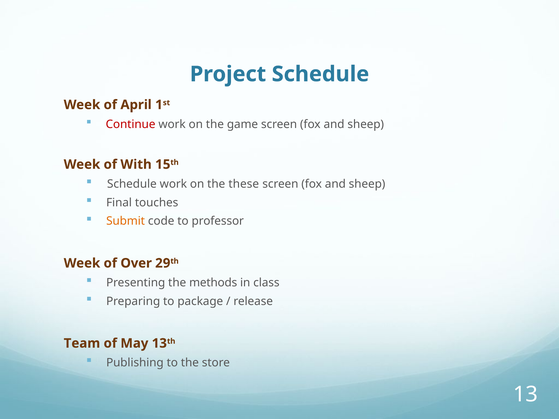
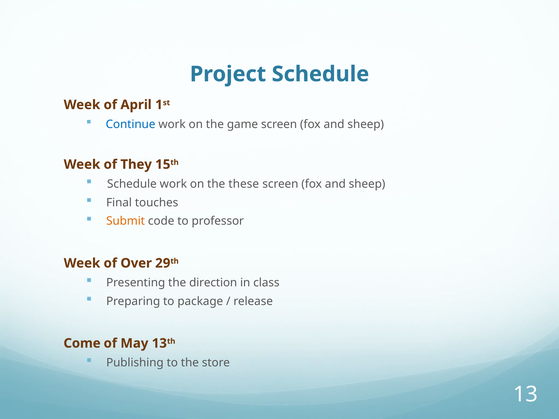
Continue colour: red -> blue
With: With -> They
methods: methods -> direction
Team: Team -> Come
